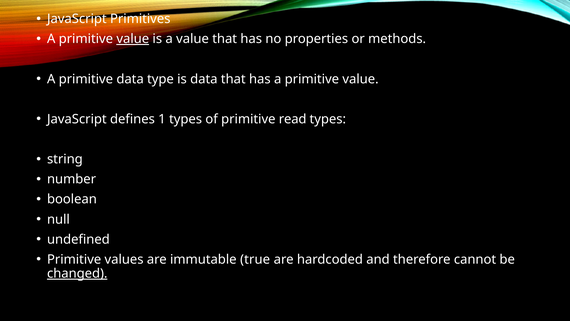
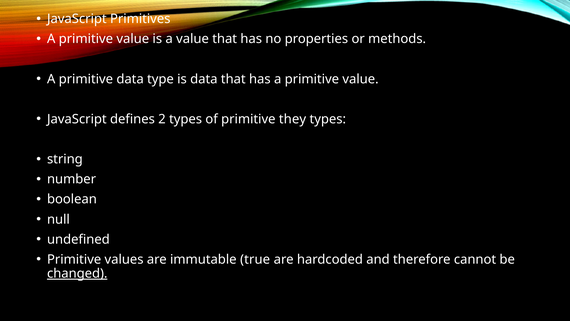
value at (133, 39) underline: present -> none
1: 1 -> 2
read: read -> they
